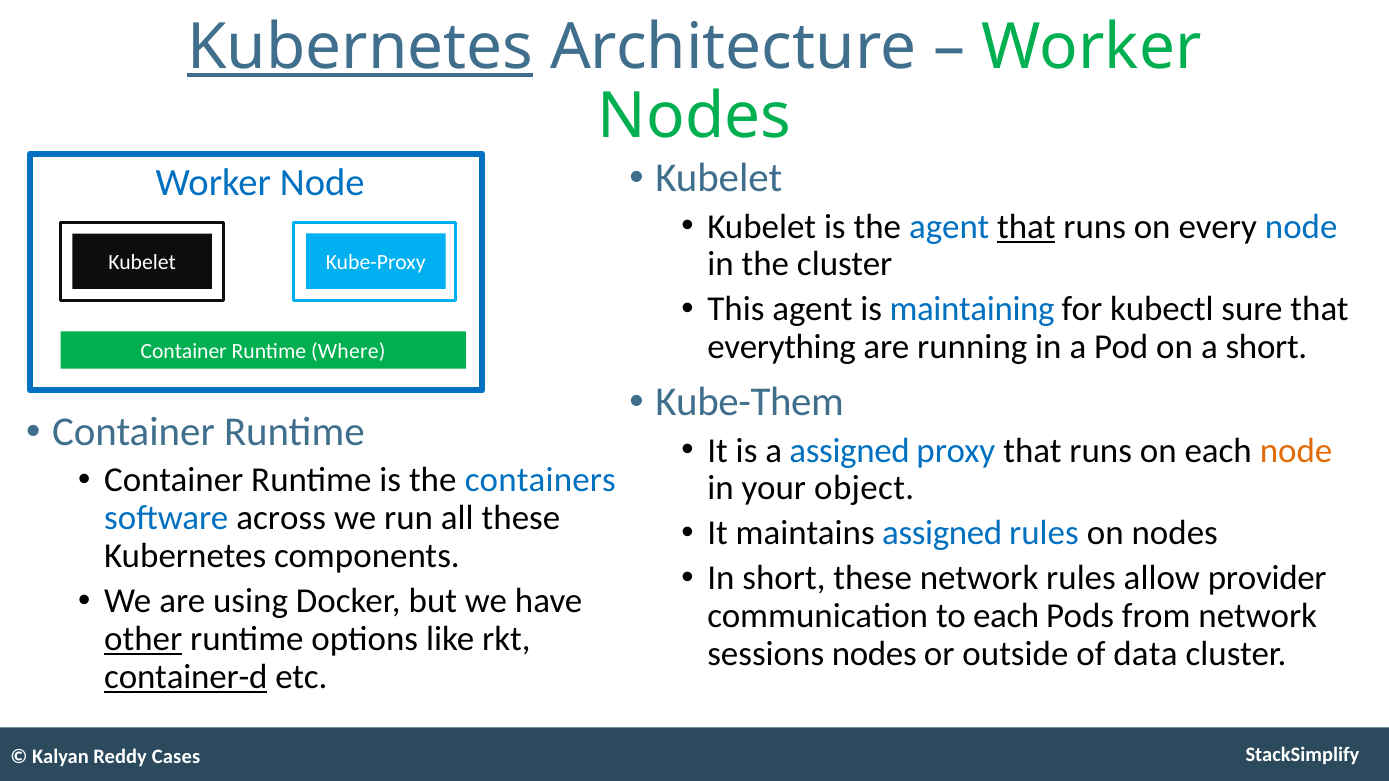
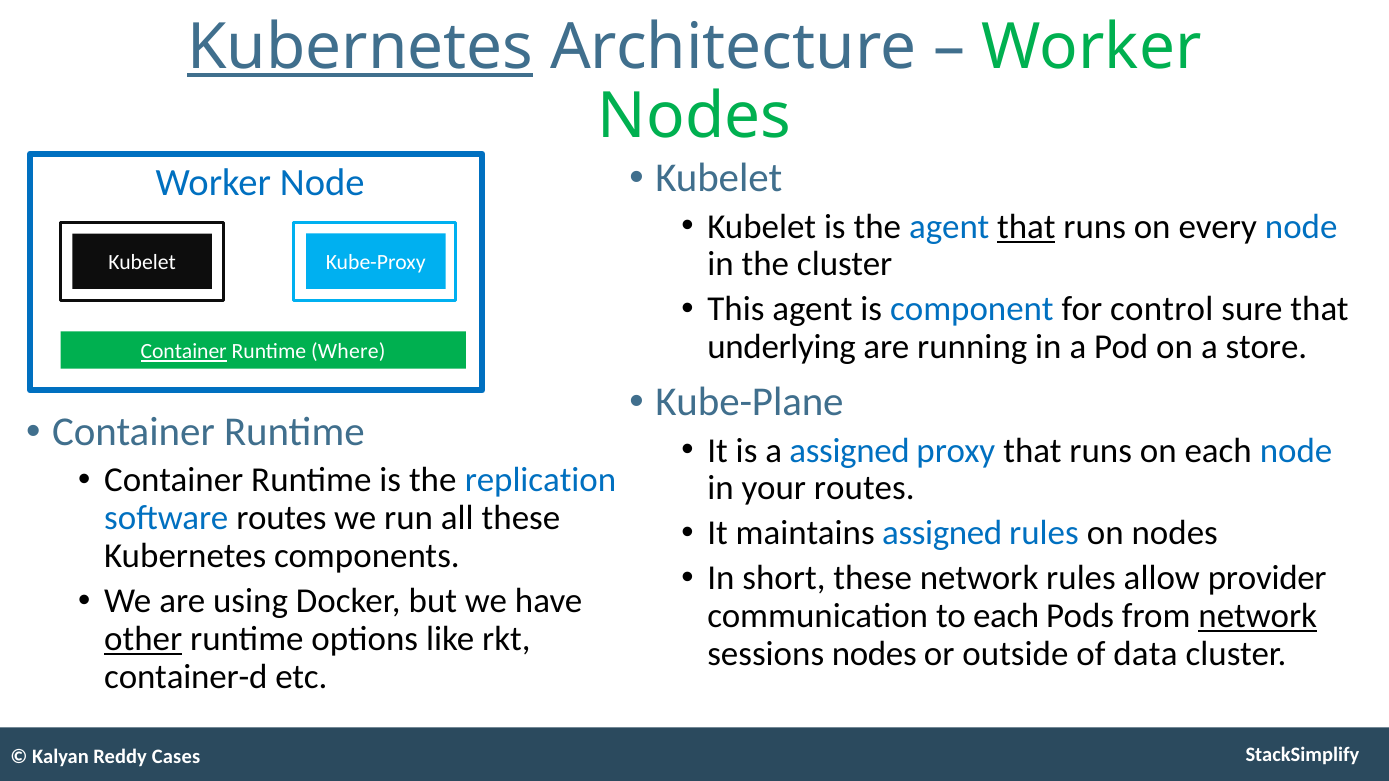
maintaining: maintaining -> component
kubectl: kubectl -> control
everything: everything -> underlying
a short: short -> store
Container at (184, 352) underline: none -> present
Kube-Them: Kube-Them -> Kube-Plane
node at (1296, 451) colour: orange -> blue
containers: containers -> replication
your object: object -> routes
software across: across -> routes
network at (1258, 616) underline: none -> present
container-d underline: present -> none
